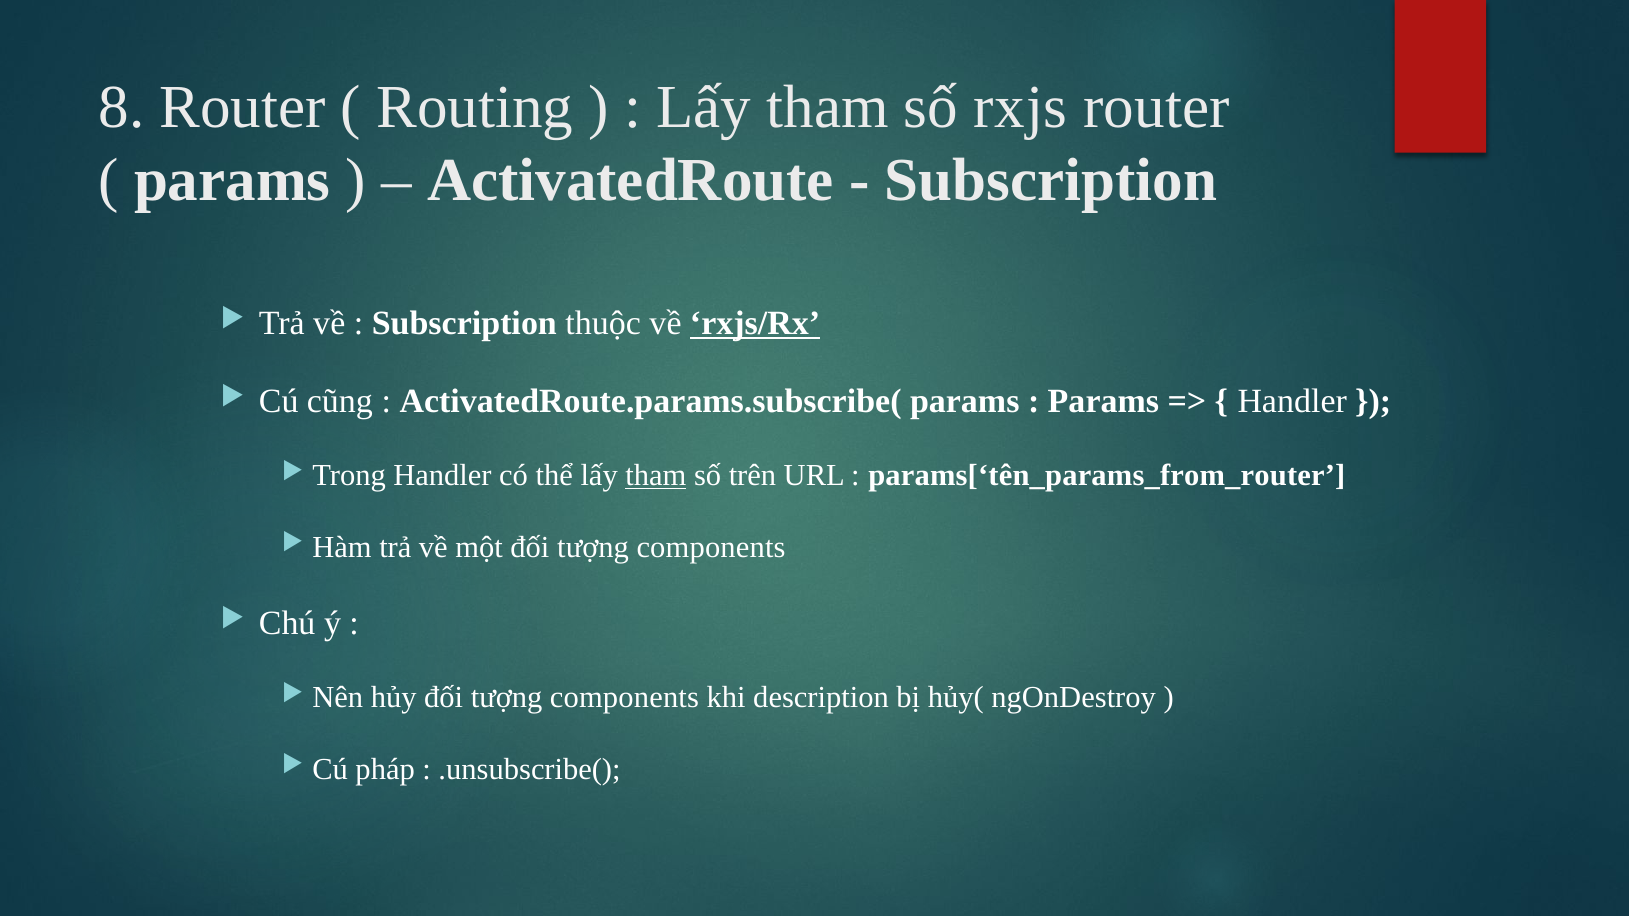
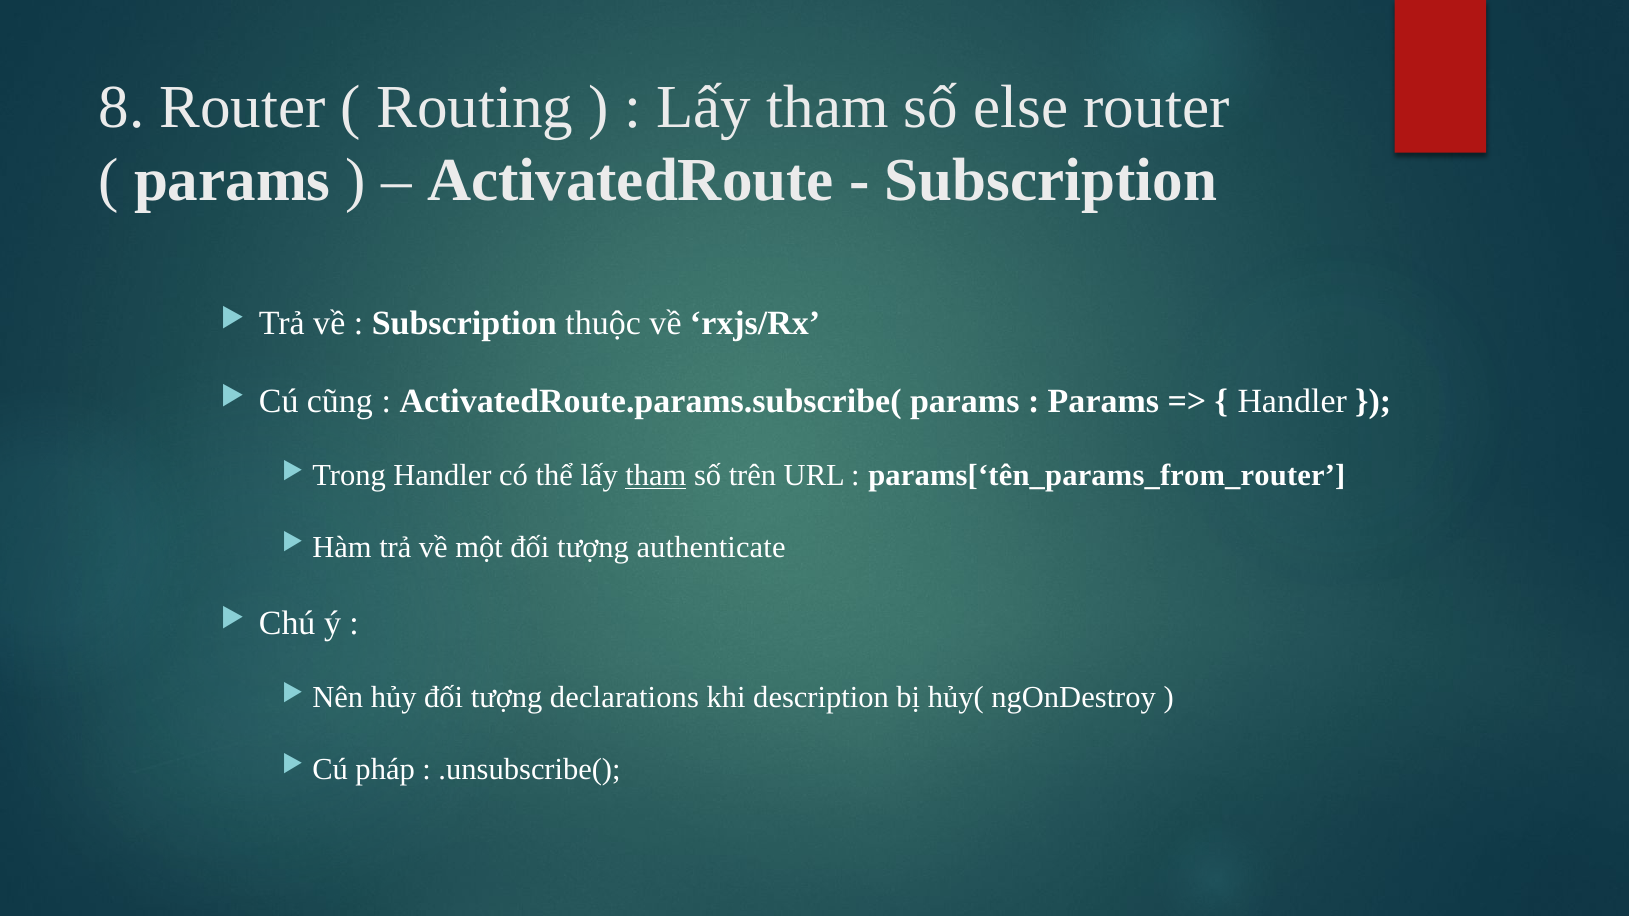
rxjs: rxjs -> else
rxjs/Rx underline: present -> none
một đối tượng components: components -> authenticate
hủy đối tượng components: components -> declarations
